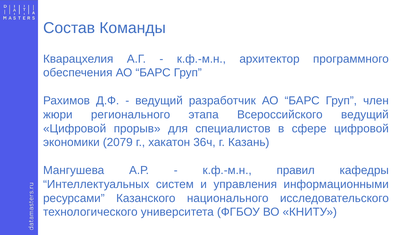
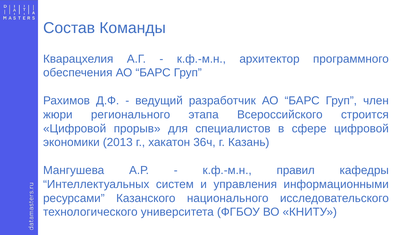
Всероссийского ведущий: ведущий -> строится
2079: 2079 -> 2013
